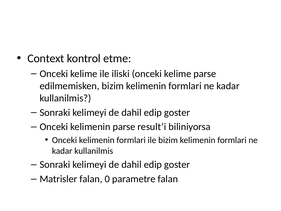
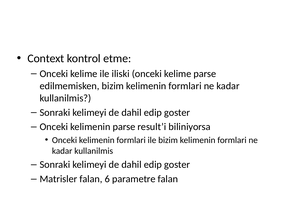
0: 0 -> 6
